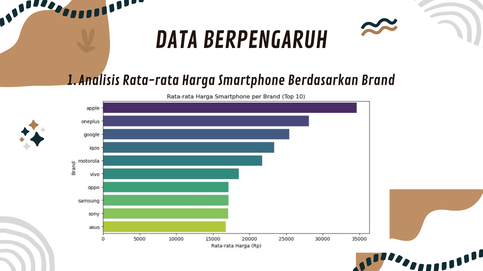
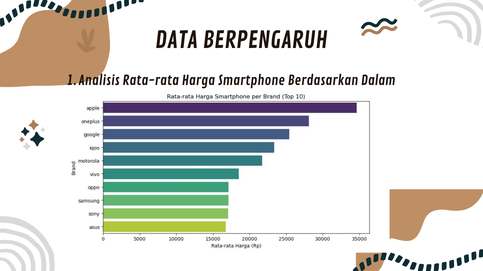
Brand: Brand -> Dalam
